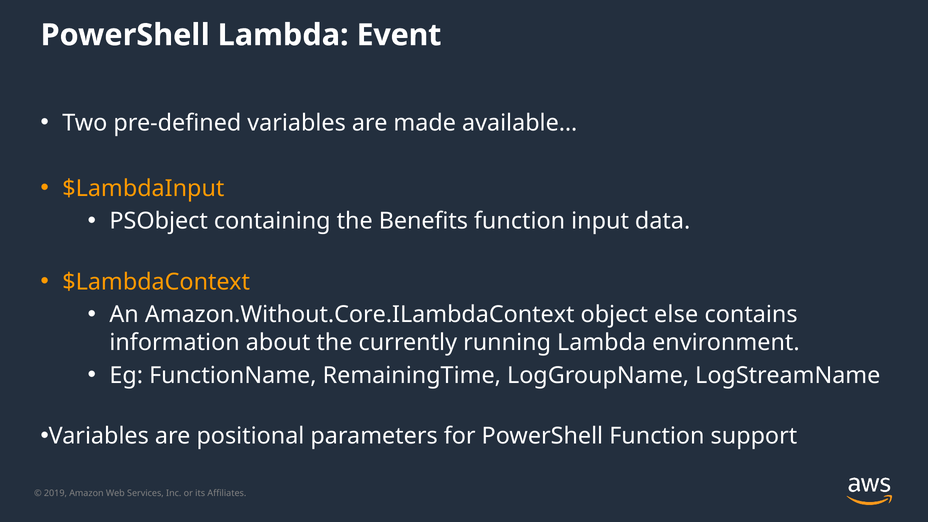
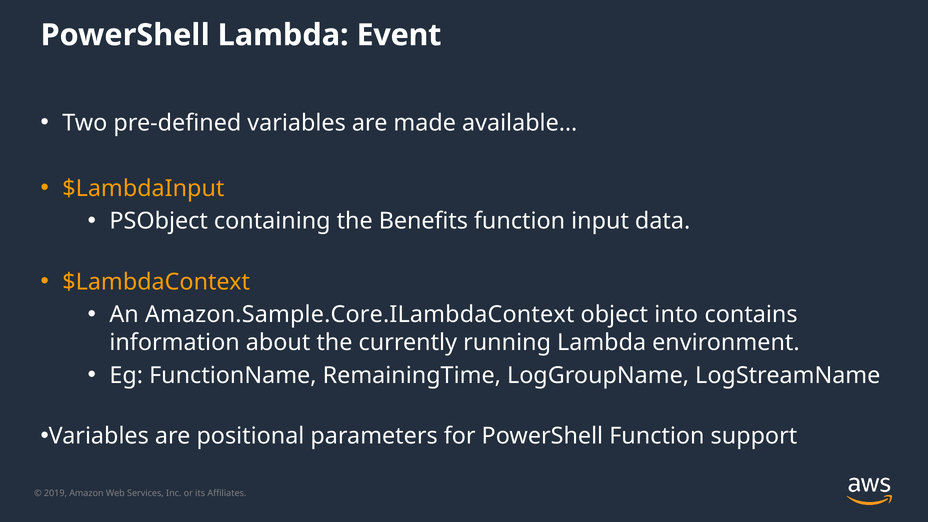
Amazon.Without.Core.ILambdaContext: Amazon.Without.Core.ILambdaContext -> Amazon.Sample.Core.ILambdaContext
else: else -> into
